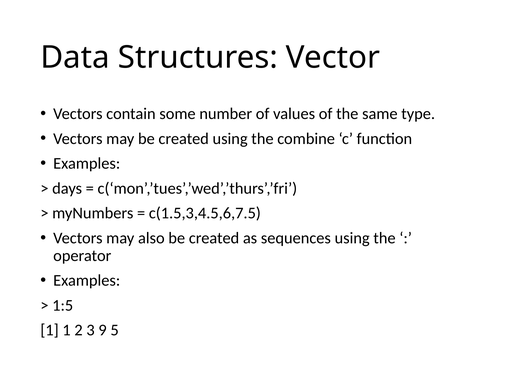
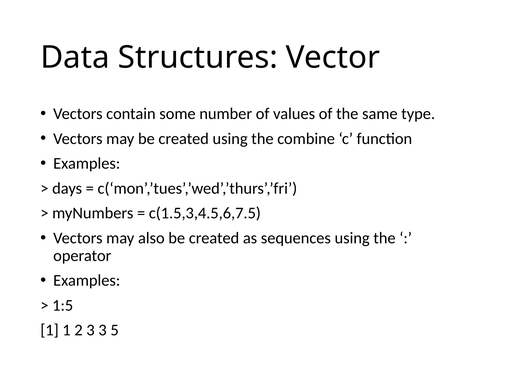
3 9: 9 -> 3
